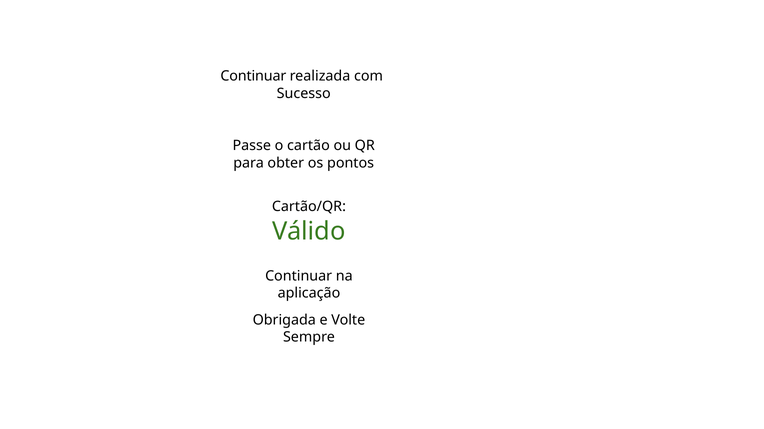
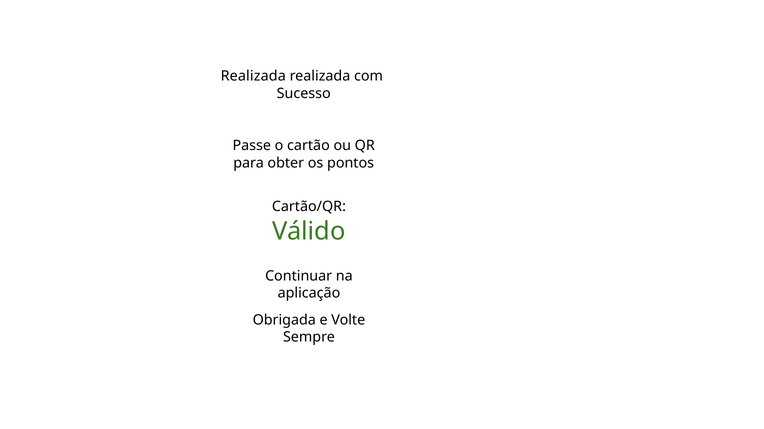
Continuar at (253, 76): Continuar -> Realizada
